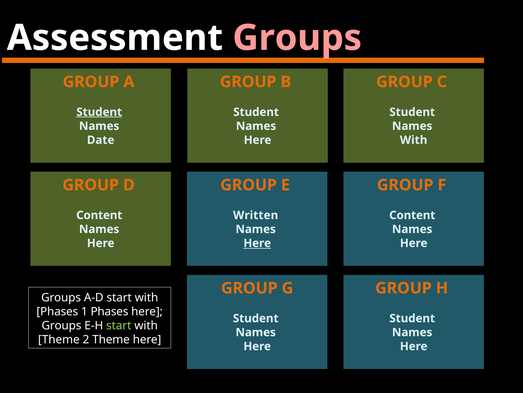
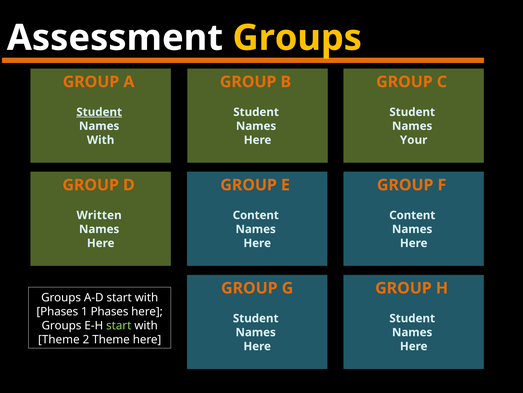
Groups at (297, 38) colour: pink -> yellow
Date at (101, 140): Date -> With
With at (414, 140): With -> Your
Content at (99, 215): Content -> Written
Written at (256, 215): Written -> Content
Here at (257, 243) underline: present -> none
